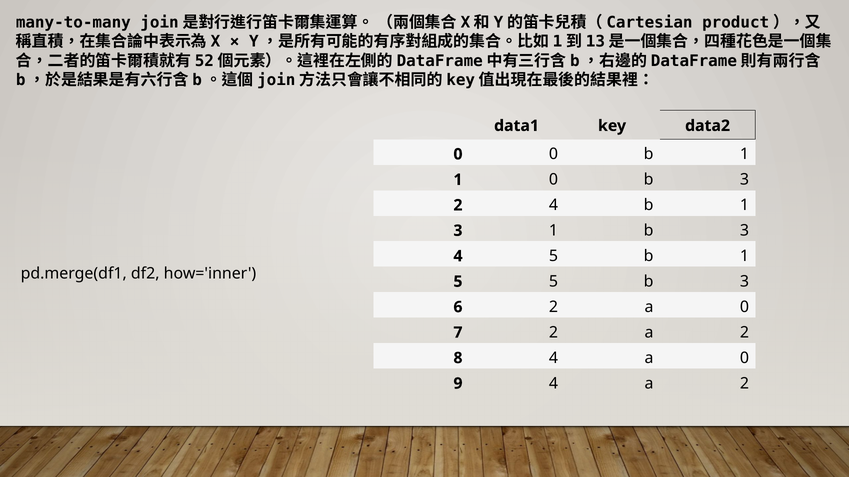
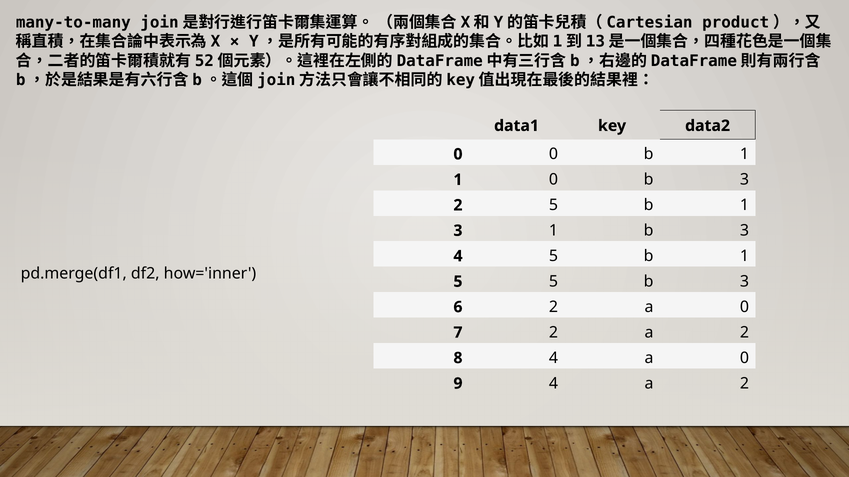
2 4: 4 -> 5
